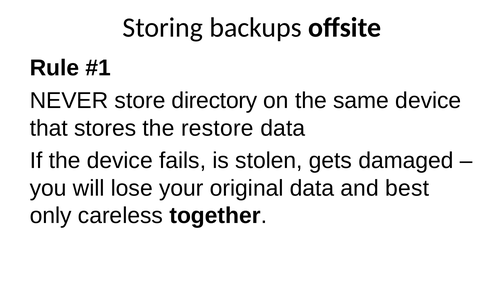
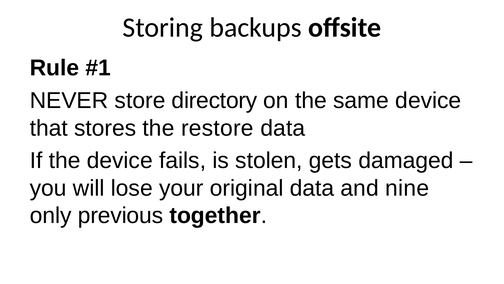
best: best -> nine
careless: careless -> previous
